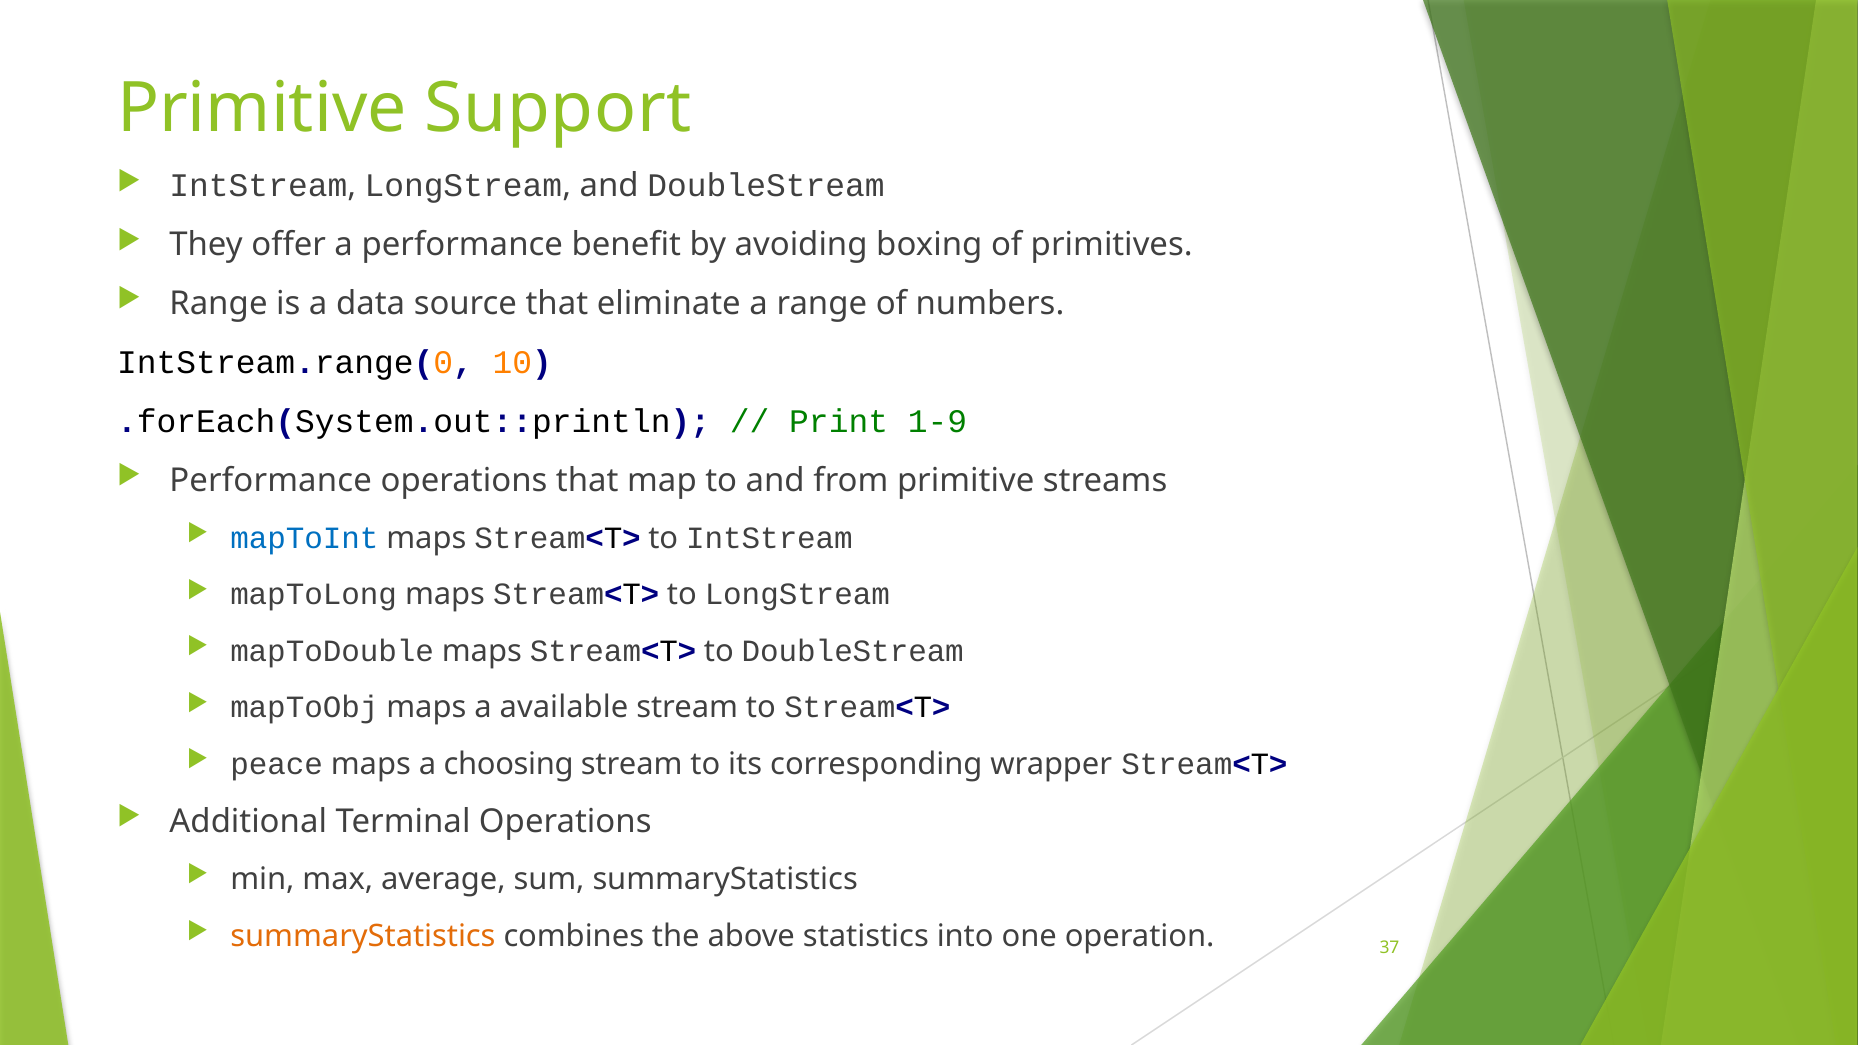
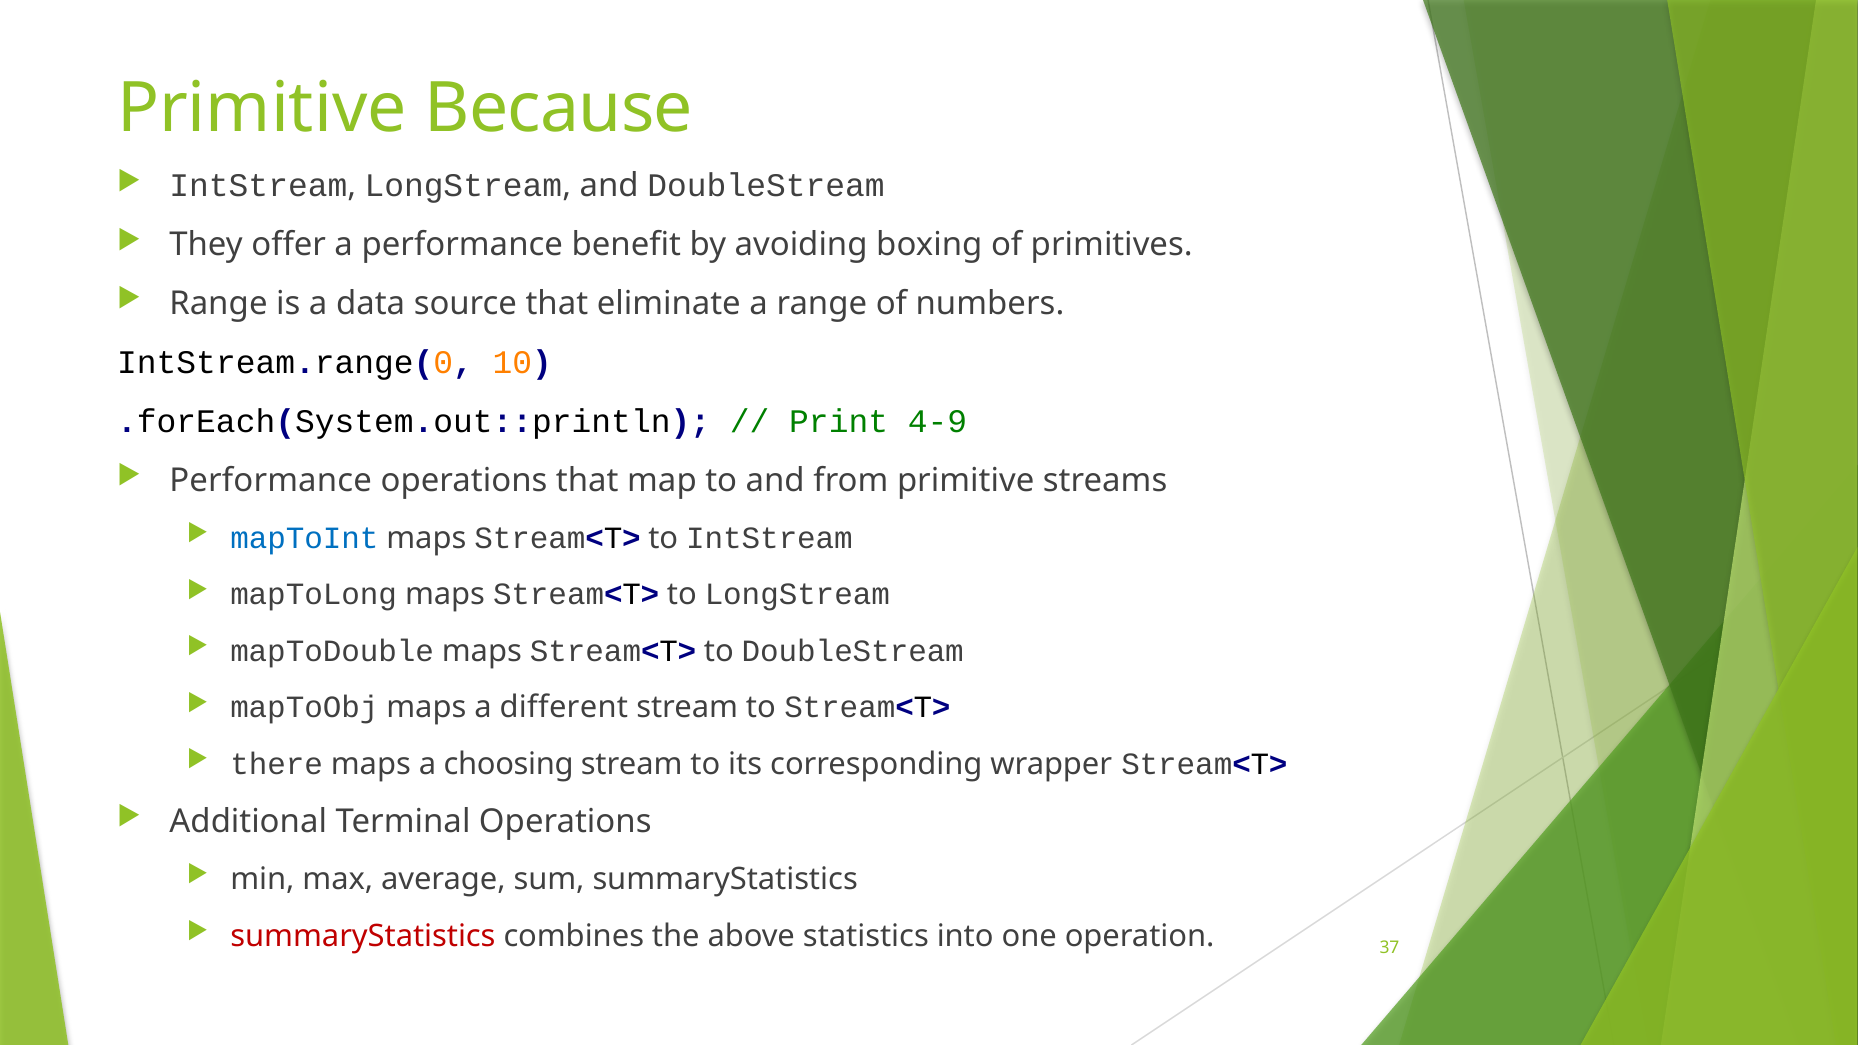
Support: Support -> Because
1-9: 1-9 -> 4-9
available: available -> different
peace: peace -> there
summaryStatistics at (363, 936) colour: orange -> red
